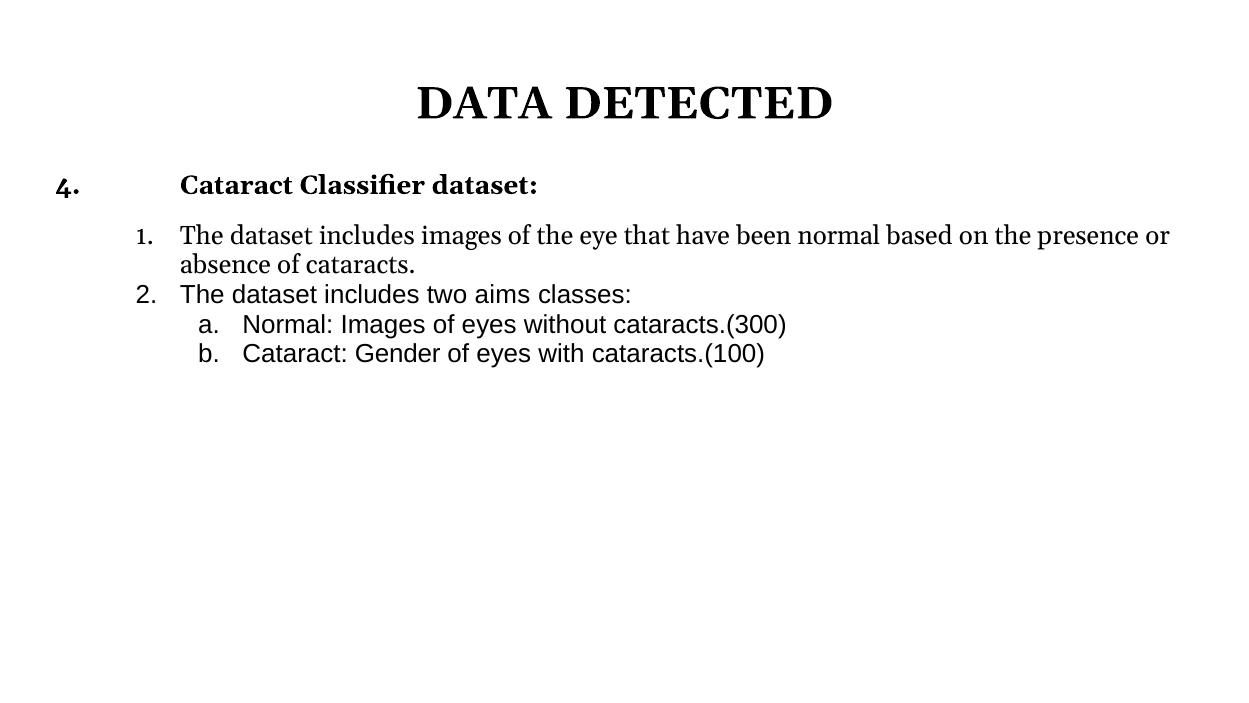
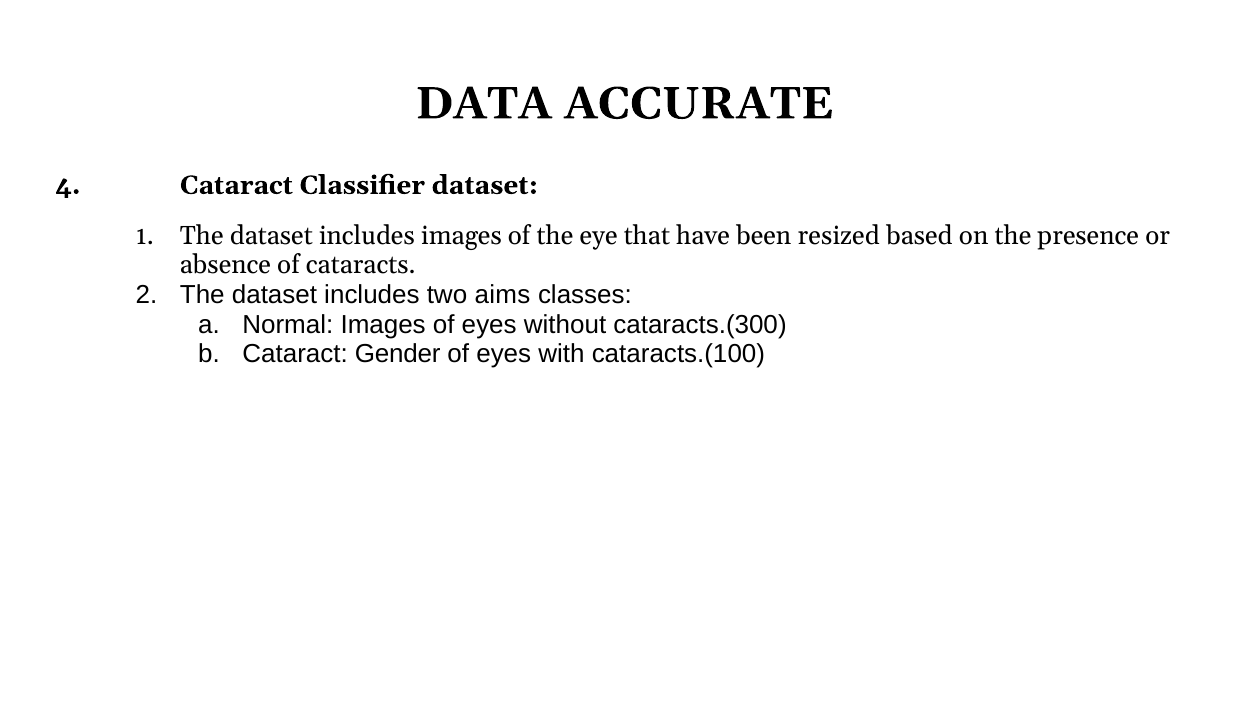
DETECTED: DETECTED -> ACCURATE
been normal: normal -> resized
